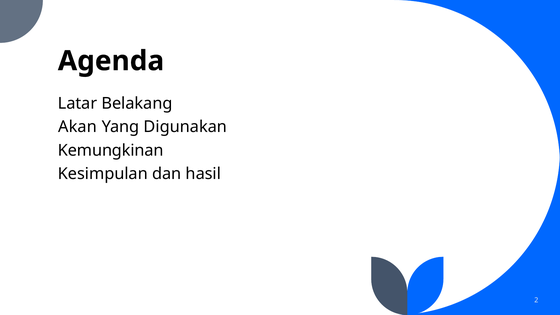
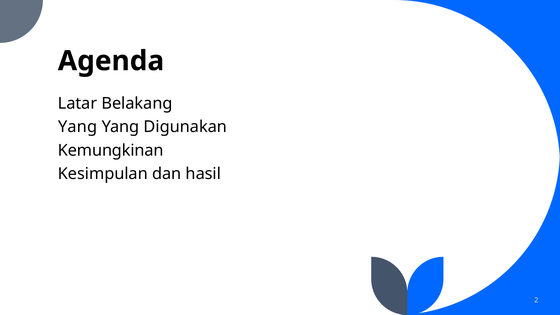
Akan at (78, 127): Akan -> Yang
